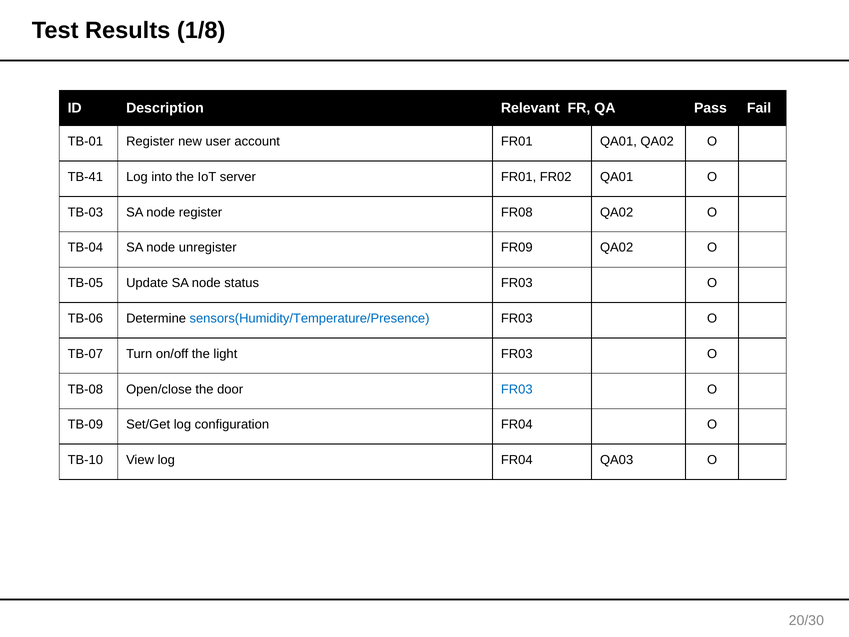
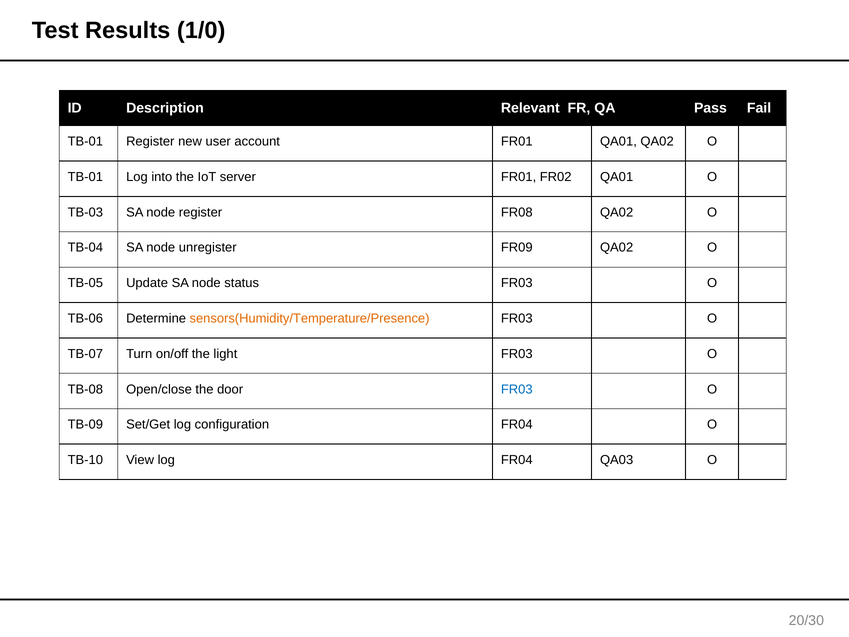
1/8: 1/8 -> 1/0
TB-41 at (85, 177): TB-41 -> TB-01
sensors(Humidity/Temperature/Presence colour: blue -> orange
